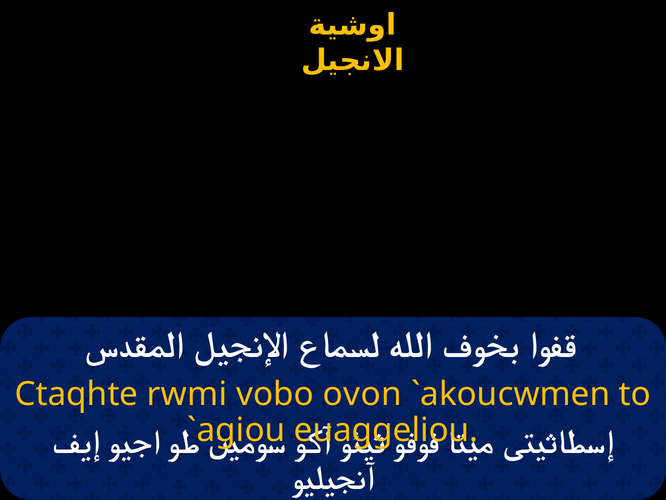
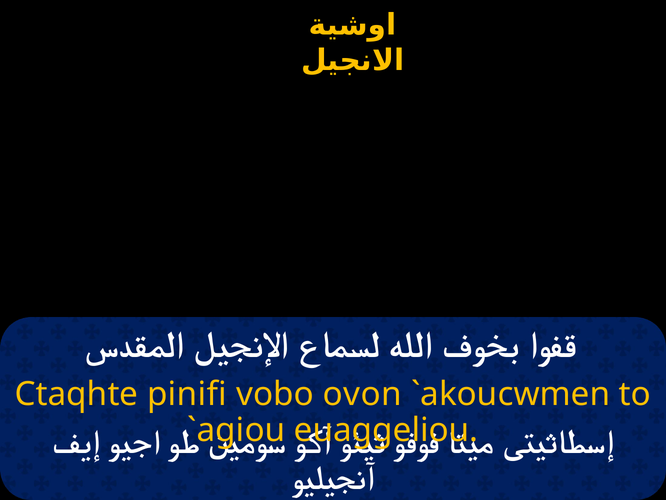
rwmi: rwmi -> pinifi
